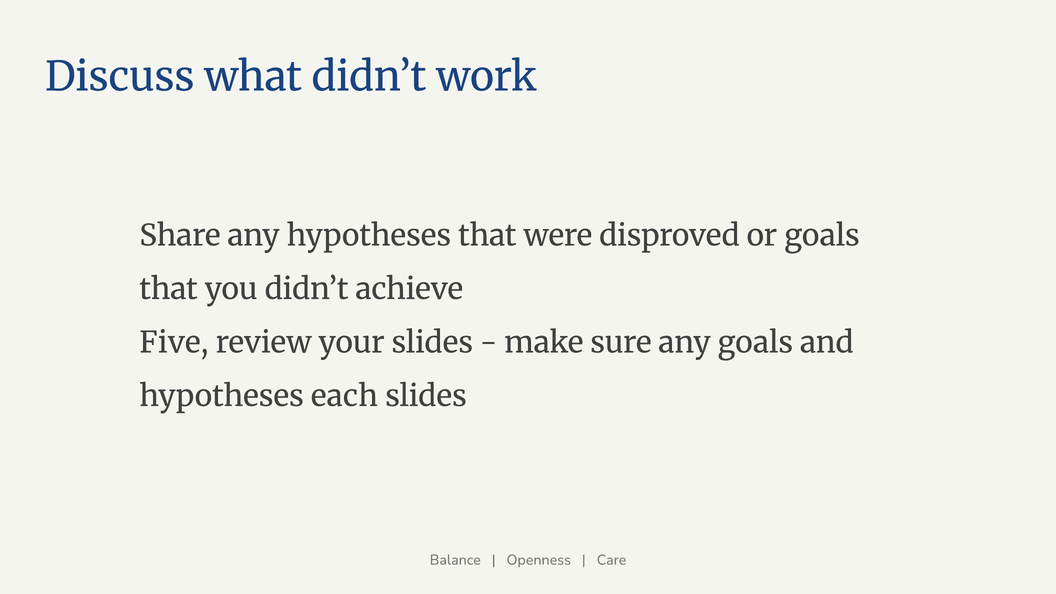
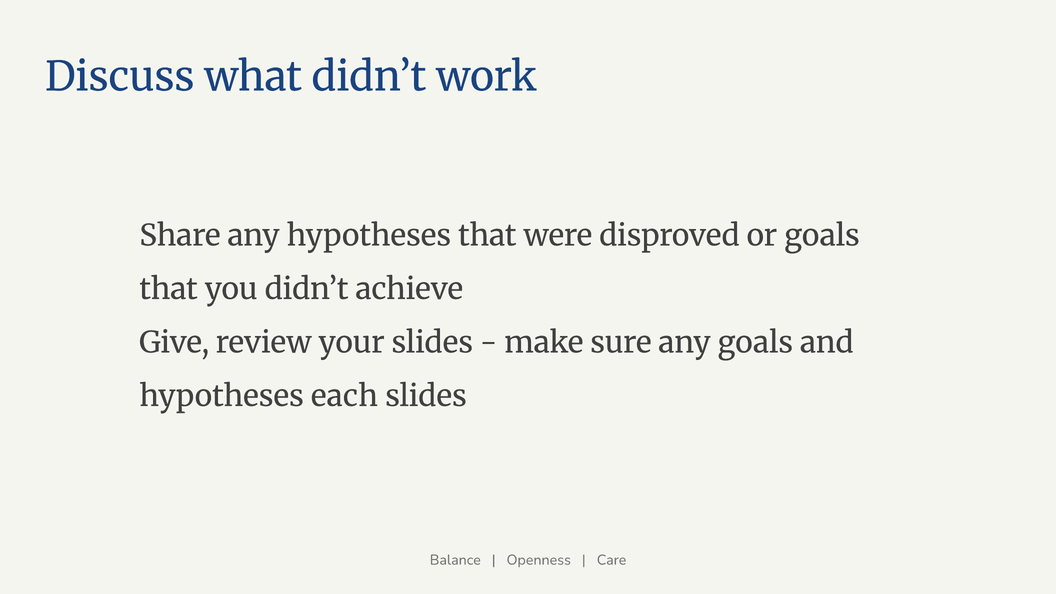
Five: Five -> Give
